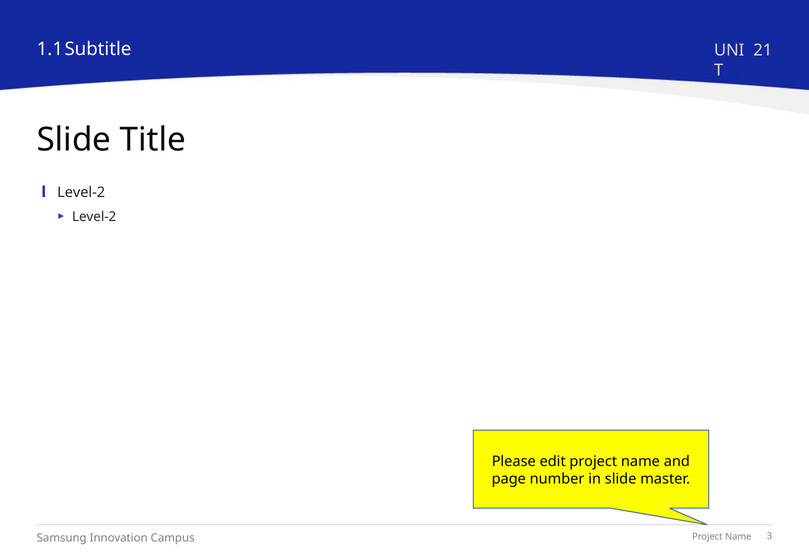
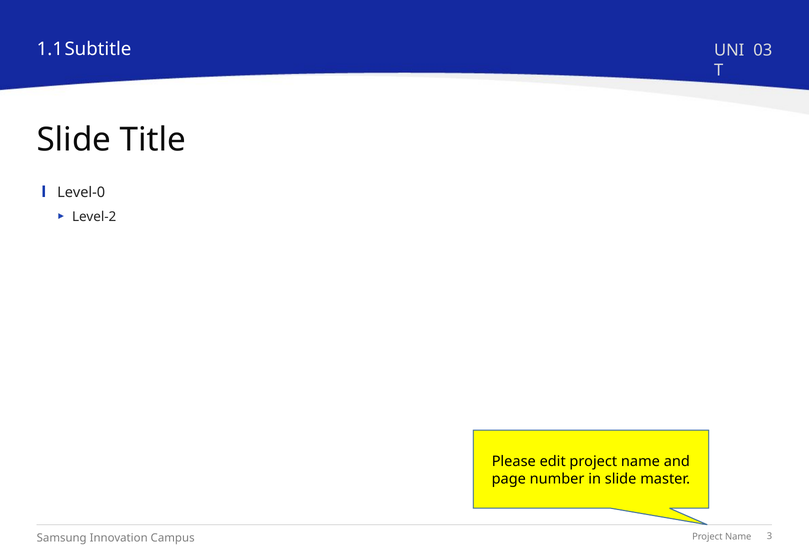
21: 21 -> 03
Level-2 at (81, 192): Level-2 -> Level-0
